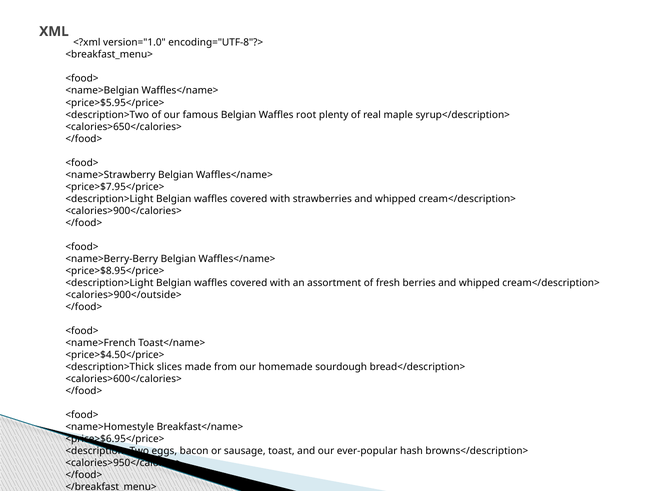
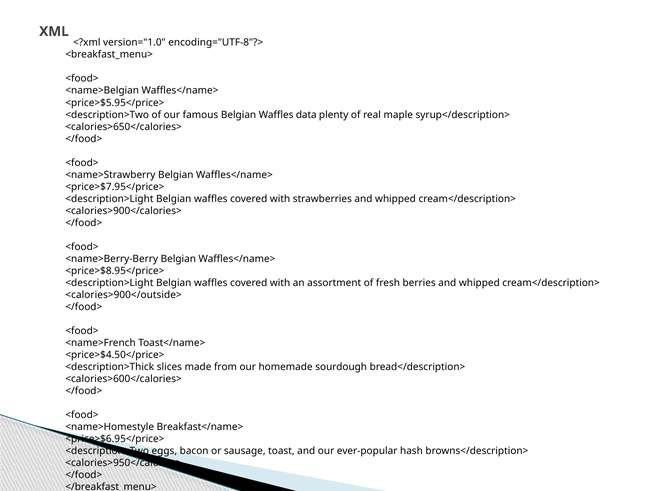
root: root -> data
